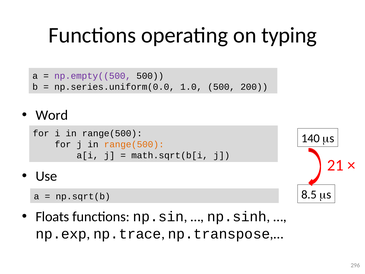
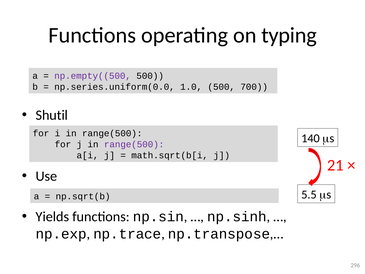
200: 200 -> 700
Word: Word -> Shutil
range(500 at (134, 144) colour: orange -> purple
8.5: 8.5 -> 5.5
Floats: Floats -> Yields
